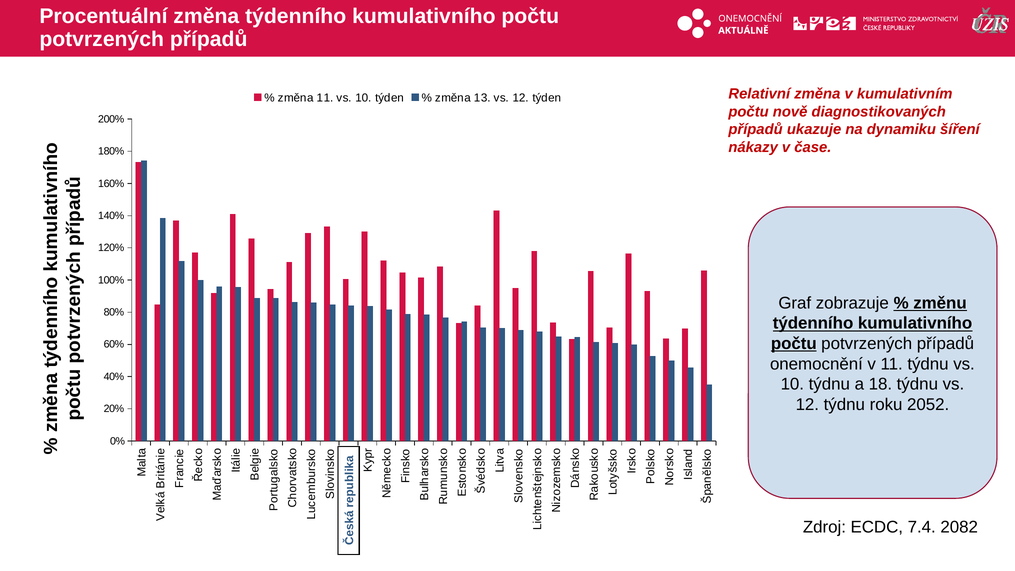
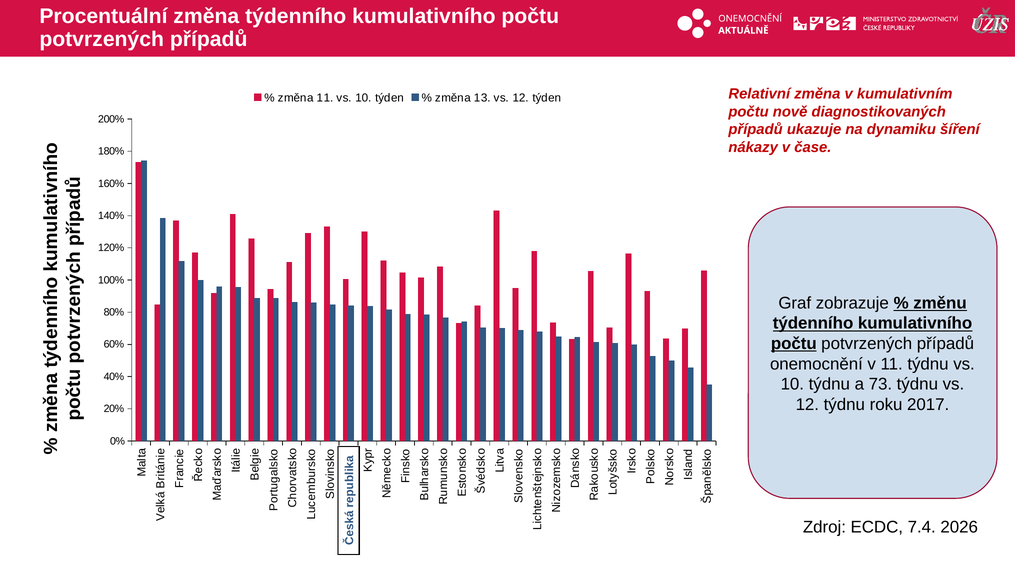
18: 18 -> 73
2052: 2052 -> 2017
2082: 2082 -> 2026
